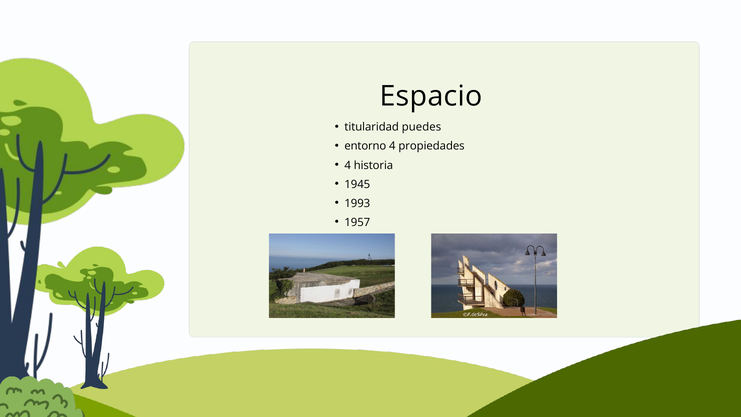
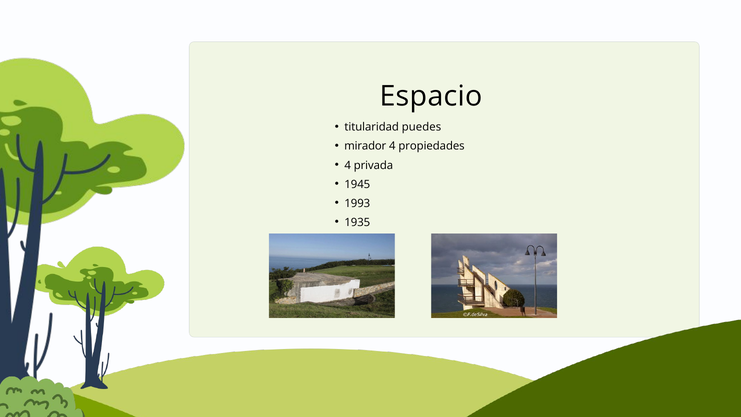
entorno: entorno -> mirador
historia: historia -> privada
1957: 1957 -> 1935
